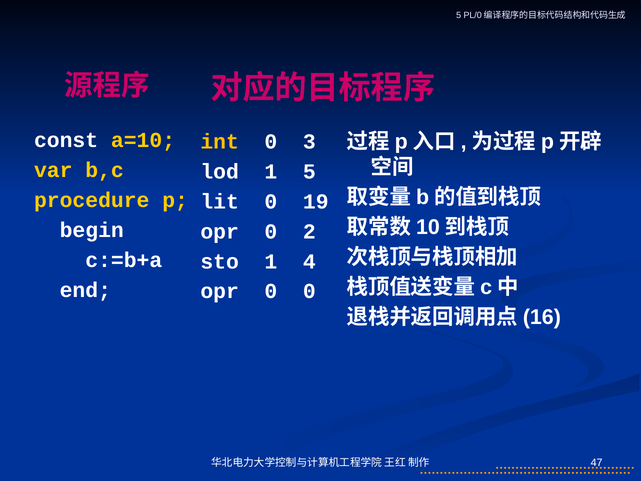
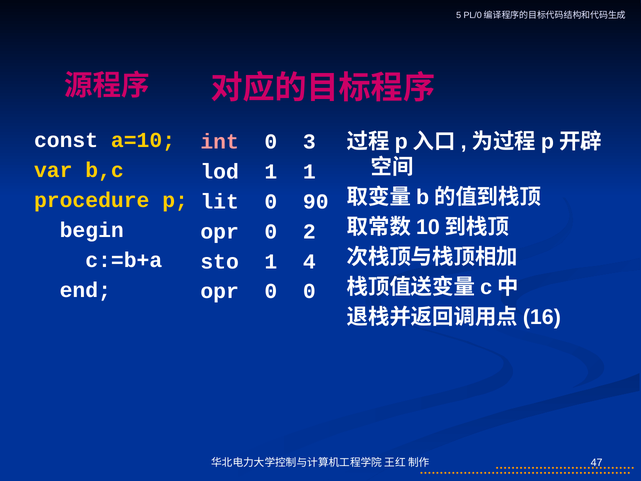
int colour: yellow -> pink
1 5: 5 -> 1
19: 19 -> 90
